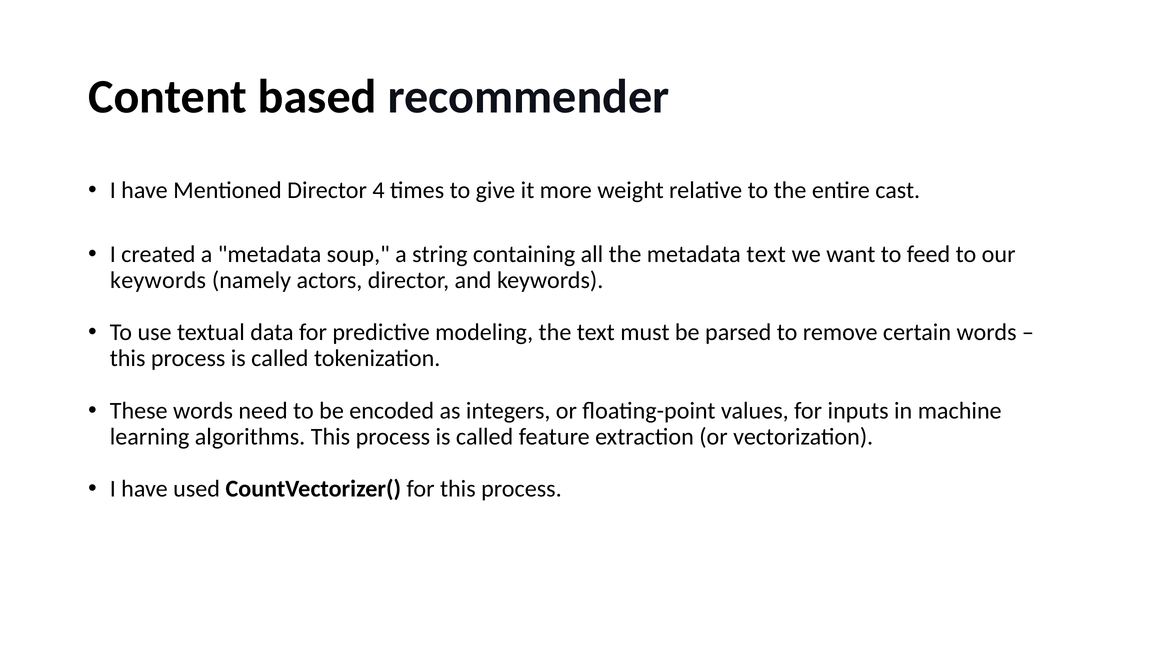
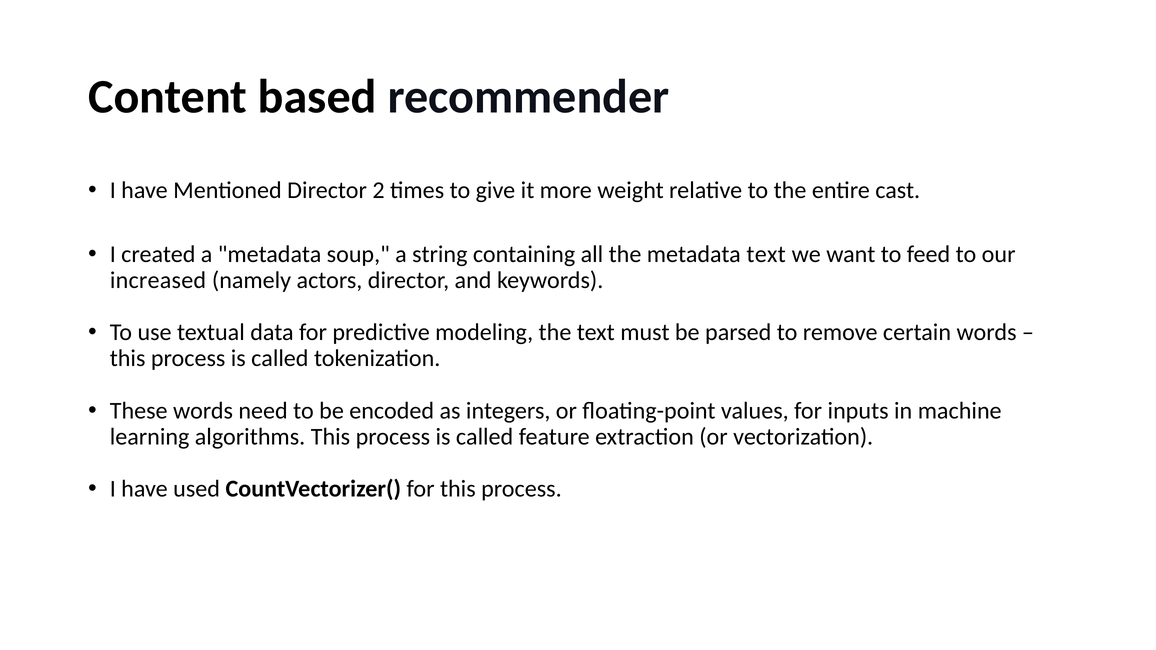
4: 4 -> 2
keywords at (158, 281): keywords -> increased
